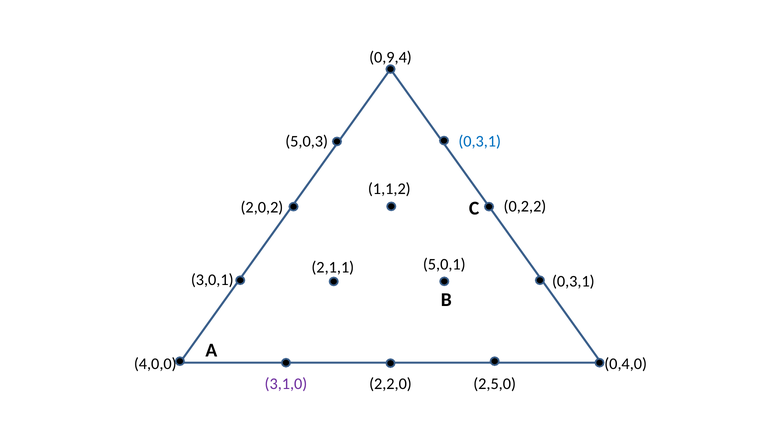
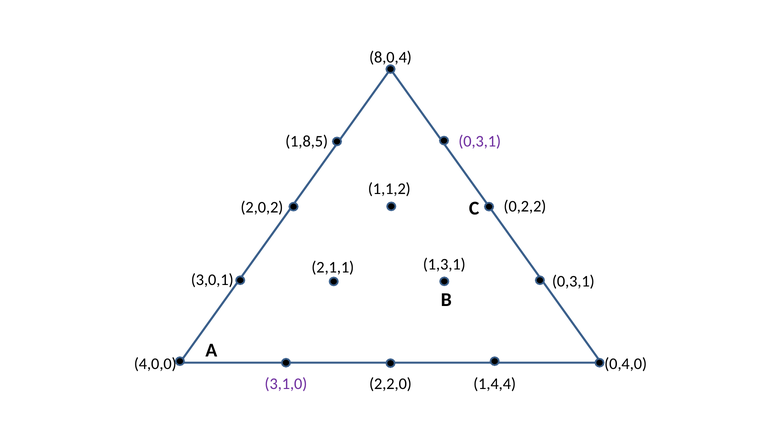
0,9,4: 0,9,4 -> 8,0,4
5,0,3: 5,0,3 -> 1,8,5
0,3,1 at (480, 142) colour: blue -> purple
5,0,1: 5,0,1 -> 1,3,1
2,5,0: 2,5,0 -> 1,4,4
